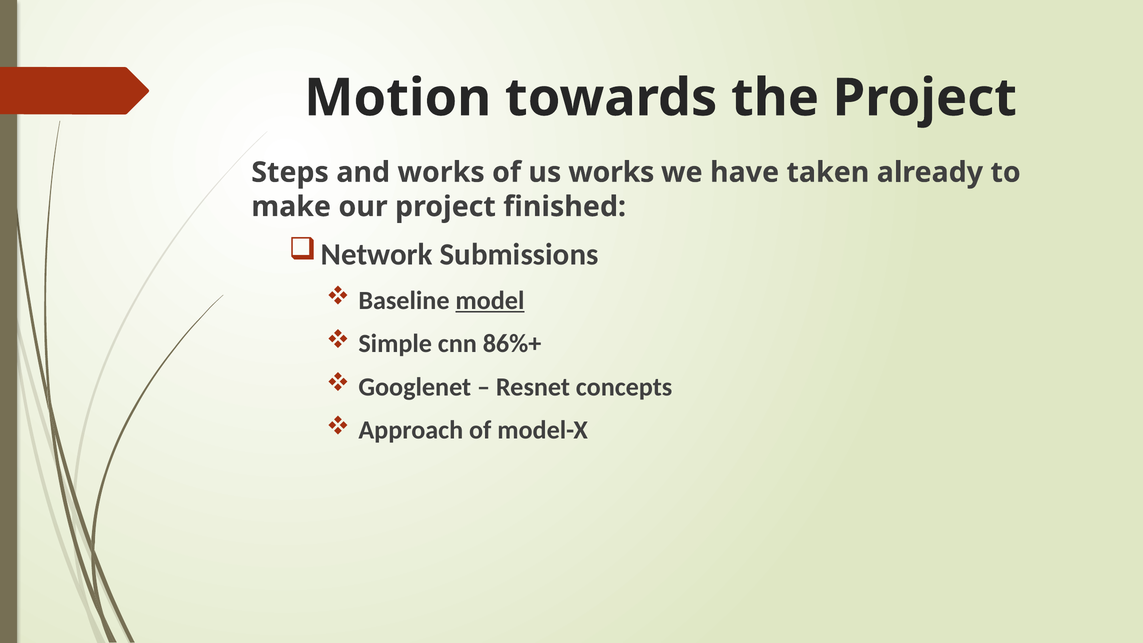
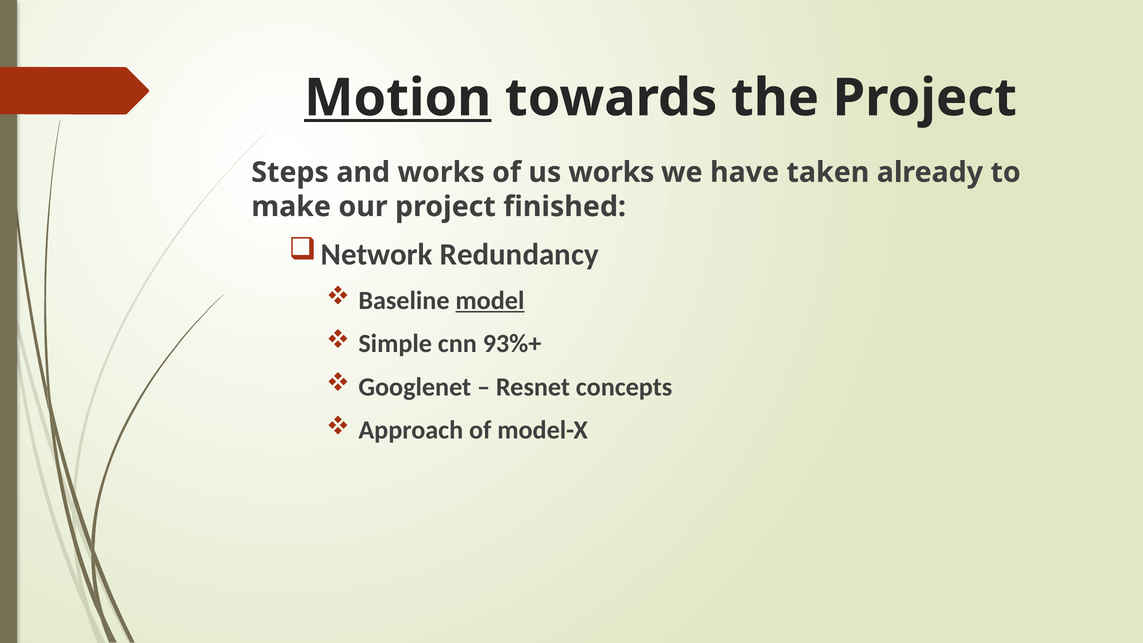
Motion underline: none -> present
Submissions: Submissions -> Redundancy
86%+: 86%+ -> 93%+
